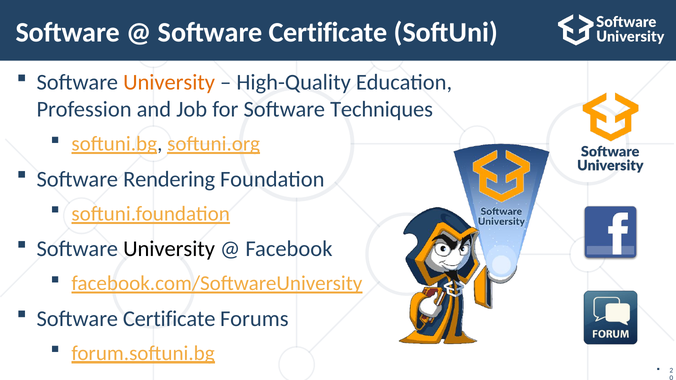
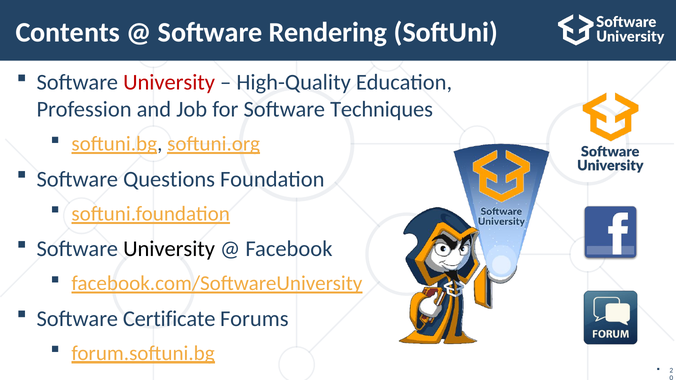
Software at (68, 32): Software -> Contents
Certificate at (328, 32): Certificate -> Rendering
University at (169, 82) colour: orange -> red
Rendering: Rendering -> Questions
